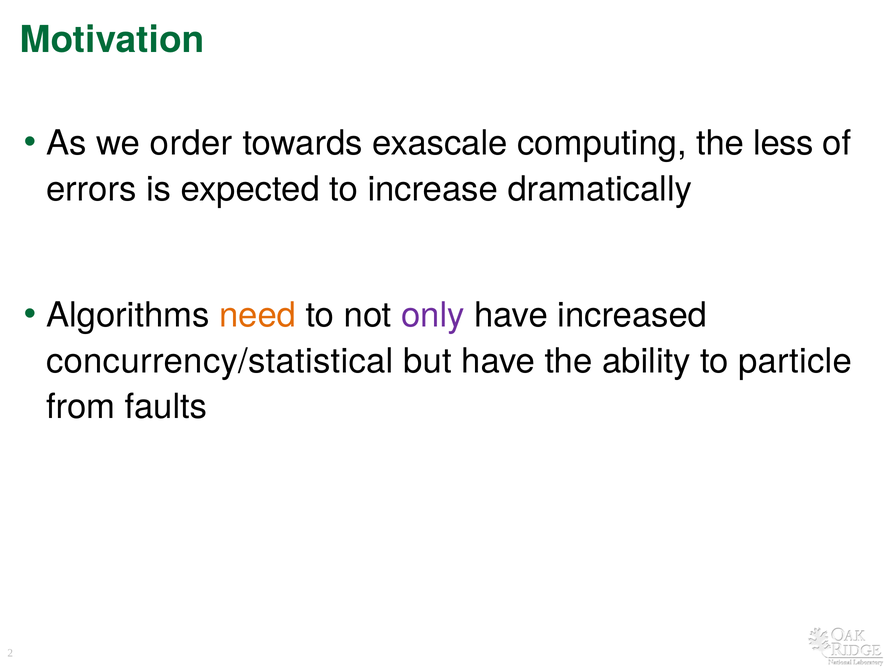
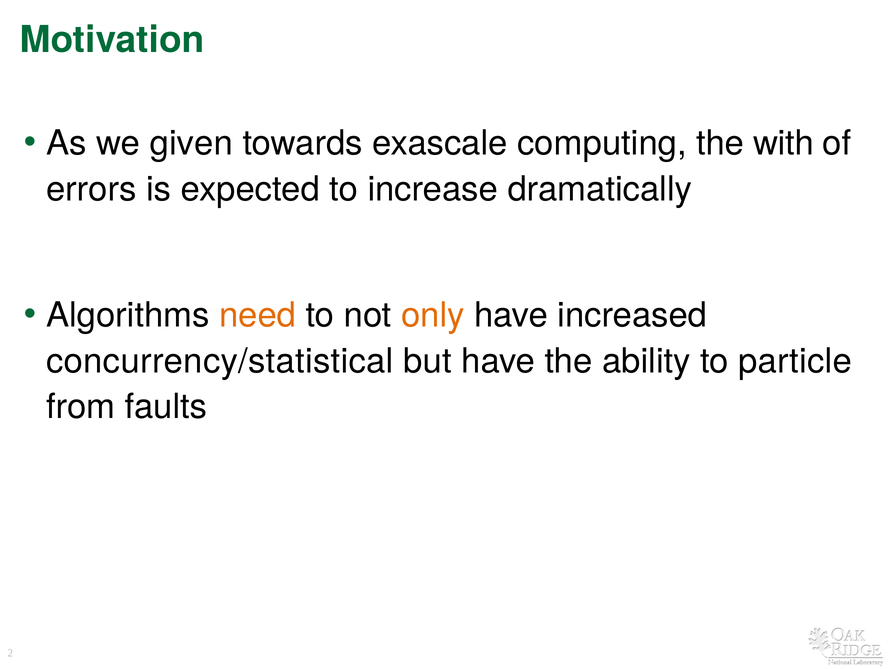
order: order -> given
less: less -> with
only colour: purple -> orange
